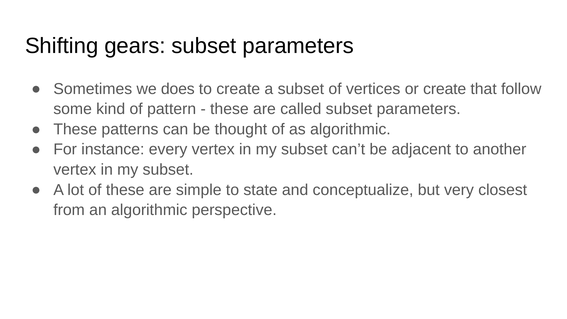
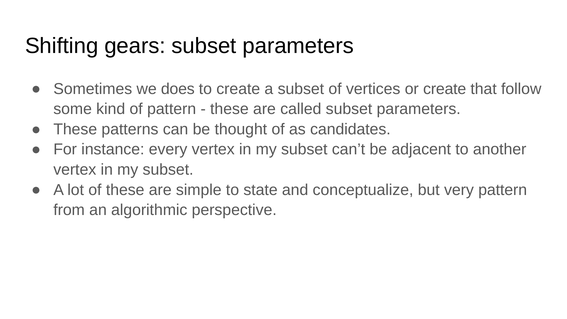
as algorithmic: algorithmic -> candidates
very closest: closest -> pattern
